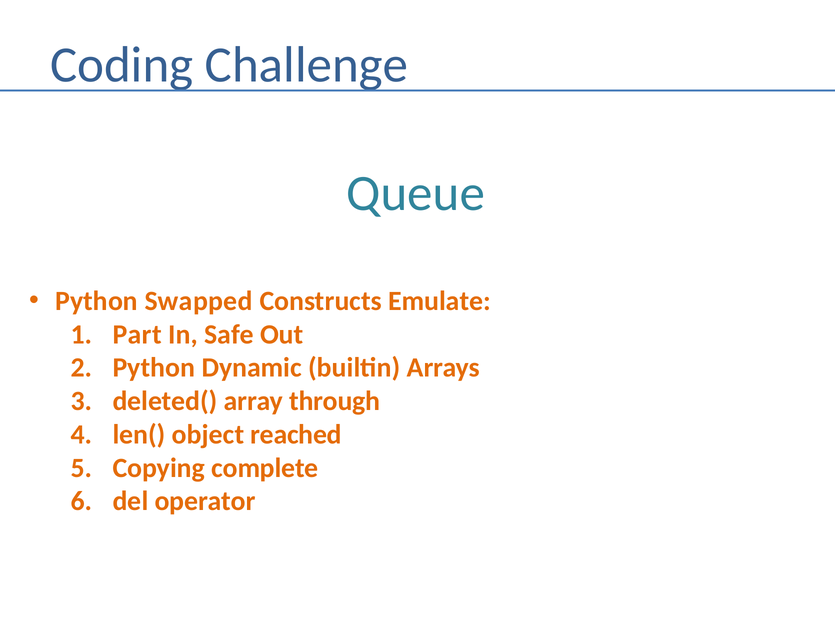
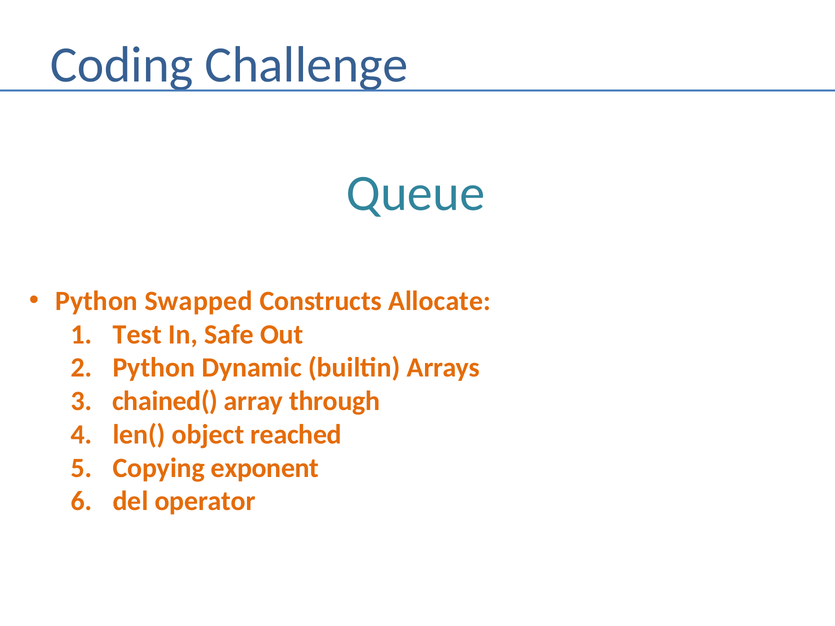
Emulate: Emulate -> Allocate
Part: Part -> Test
deleted(: deleted( -> chained(
complete: complete -> exponent
